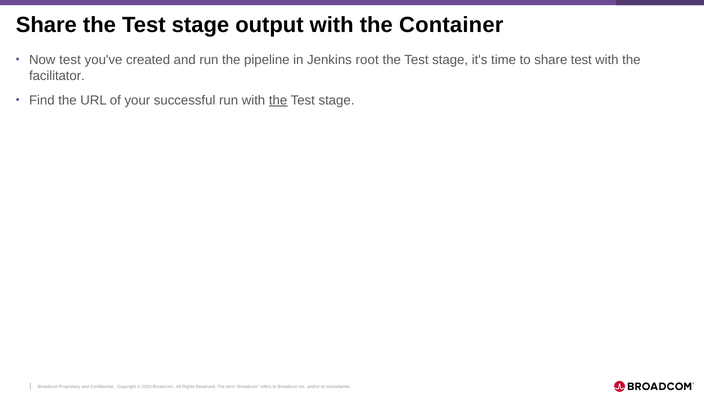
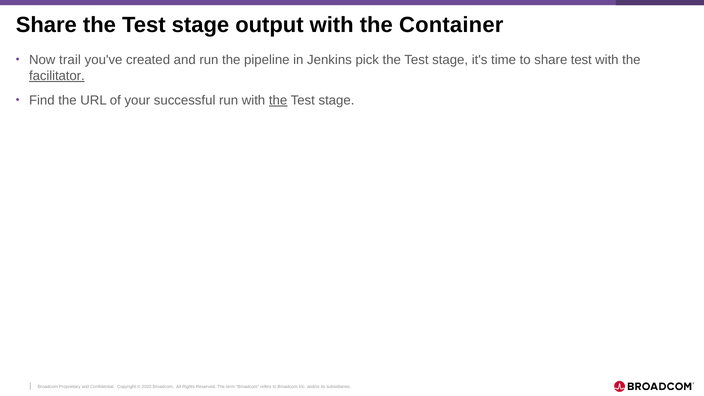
Now test: test -> trail
root: root -> pick
facilitator underline: none -> present
